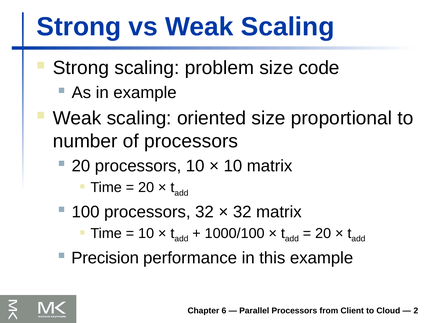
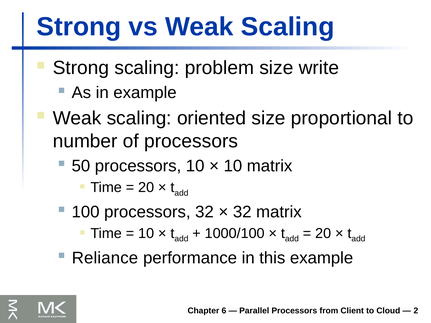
code: code -> write
20 at (81, 166): 20 -> 50
Precision: Precision -> Reliance
